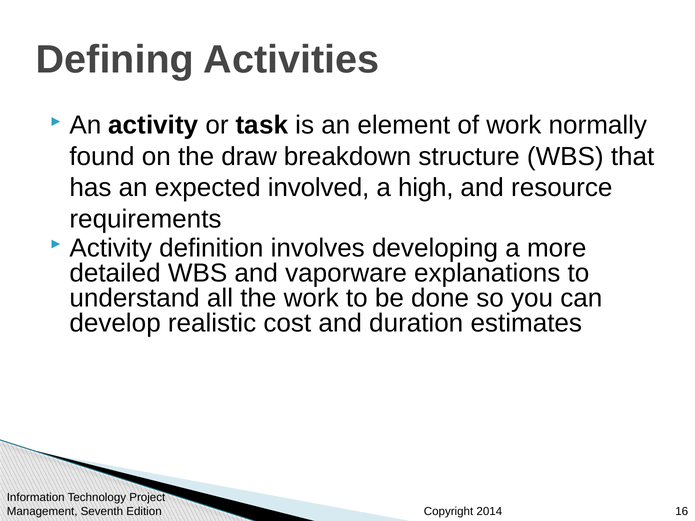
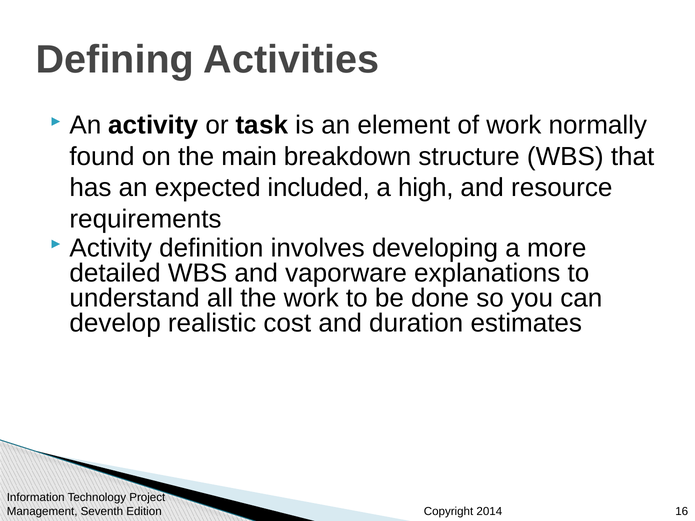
draw: draw -> main
involved: involved -> included
